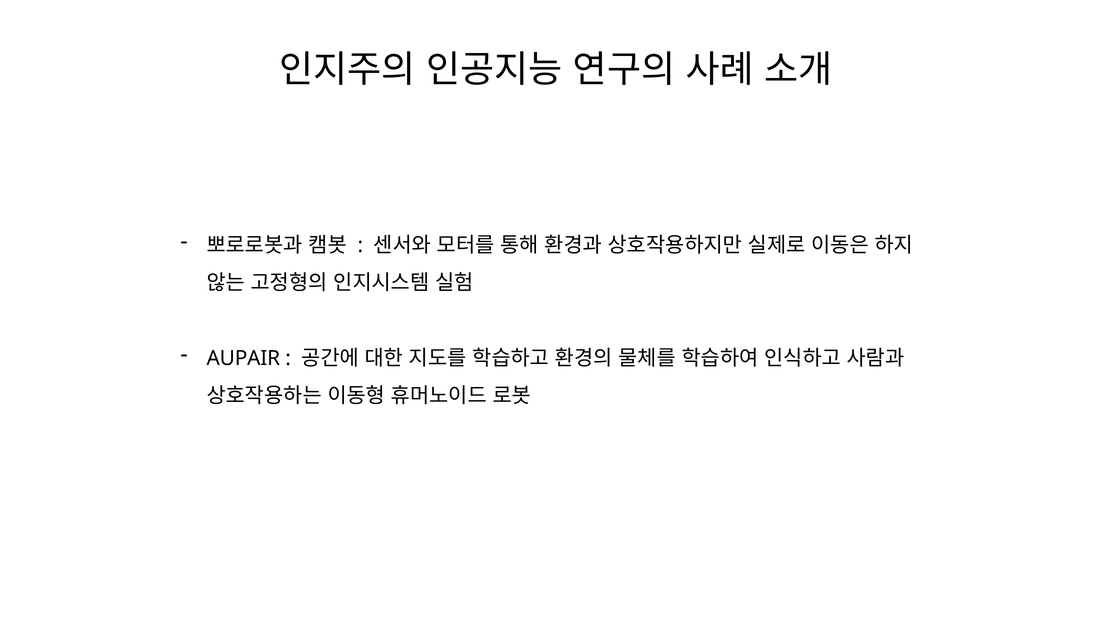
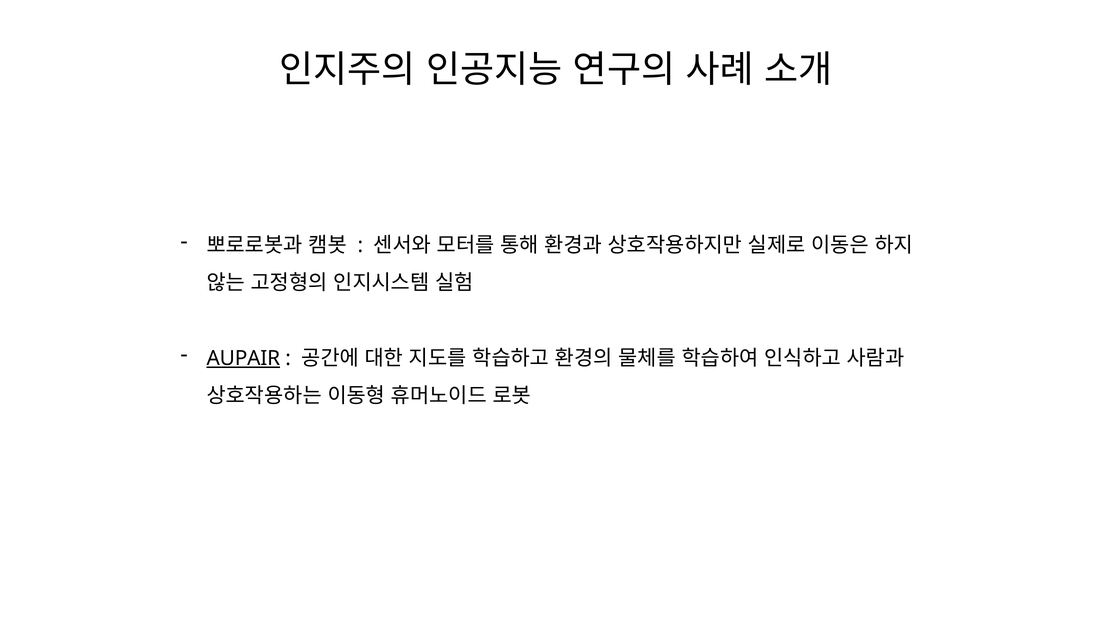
AUPAIR underline: none -> present
